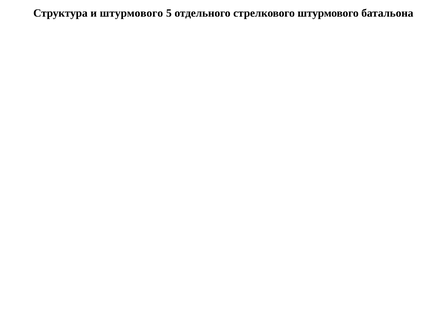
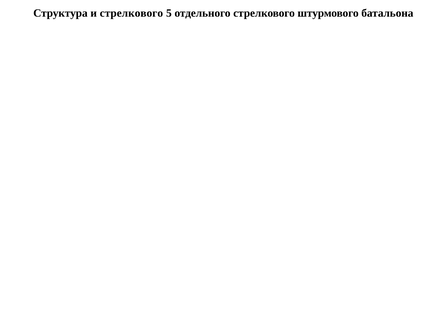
и штурмового: штурмового -> стрелкового
